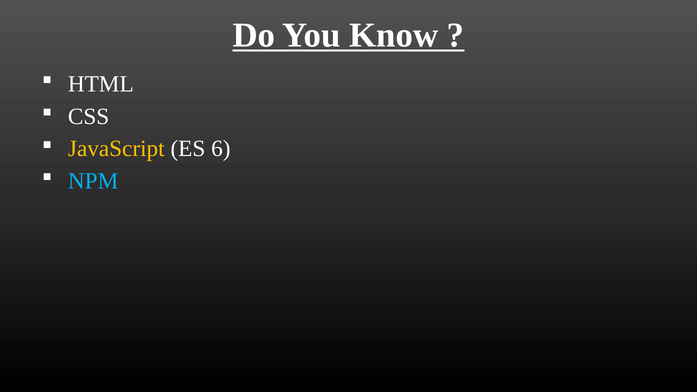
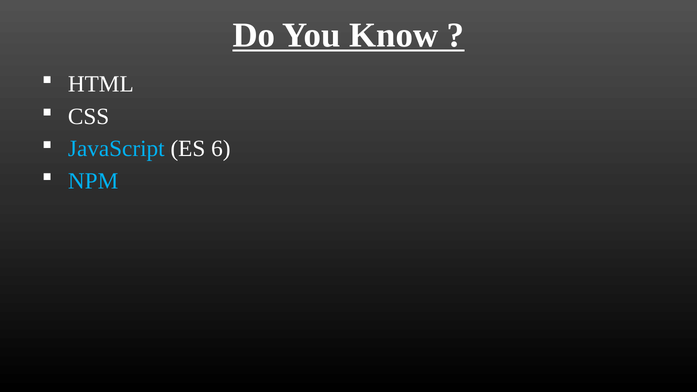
JavaScript colour: yellow -> light blue
